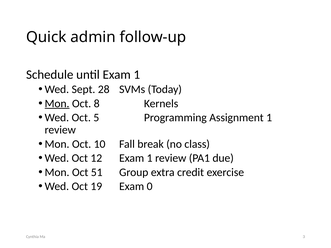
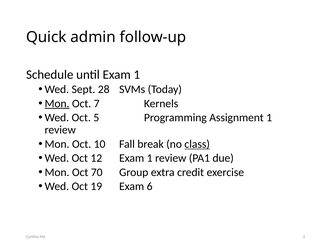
8: 8 -> 7
class underline: none -> present
51: 51 -> 70
0: 0 -> 6
